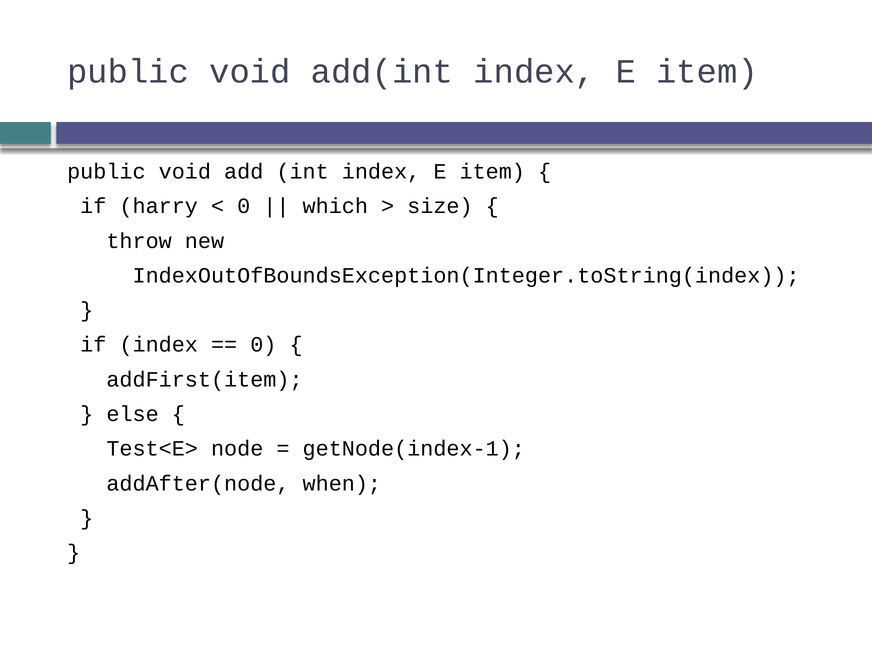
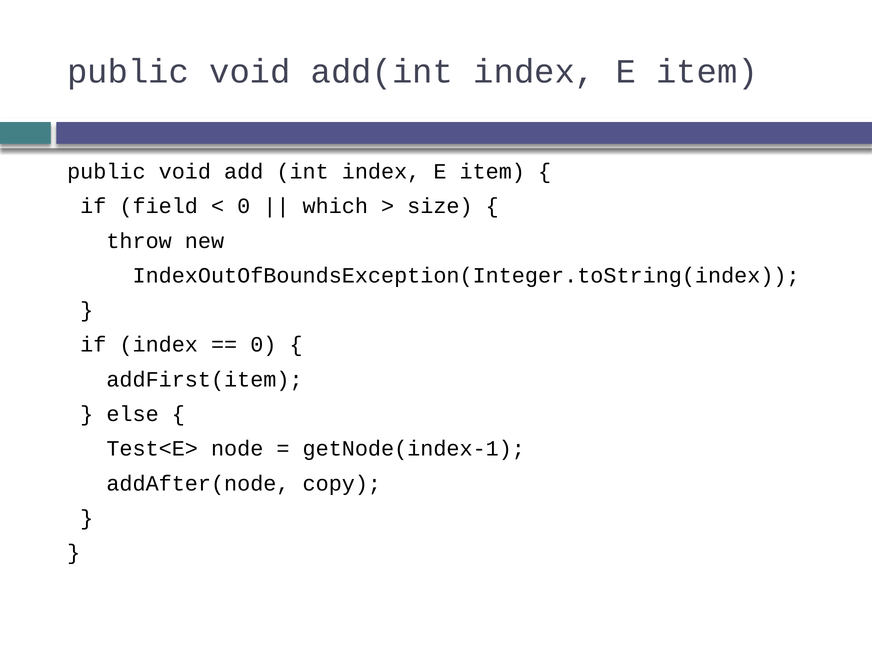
harry: harry -> field
when: when -> copy
